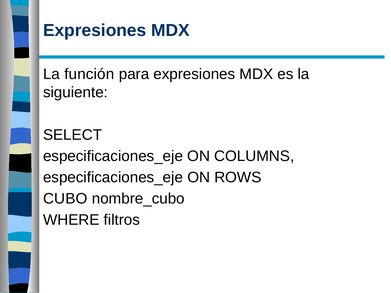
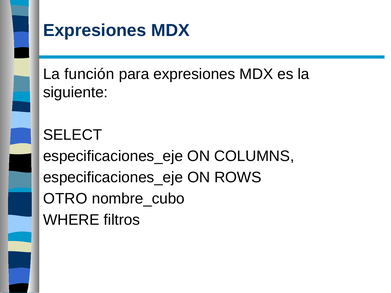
CUBO: CUBO -> OTRO
